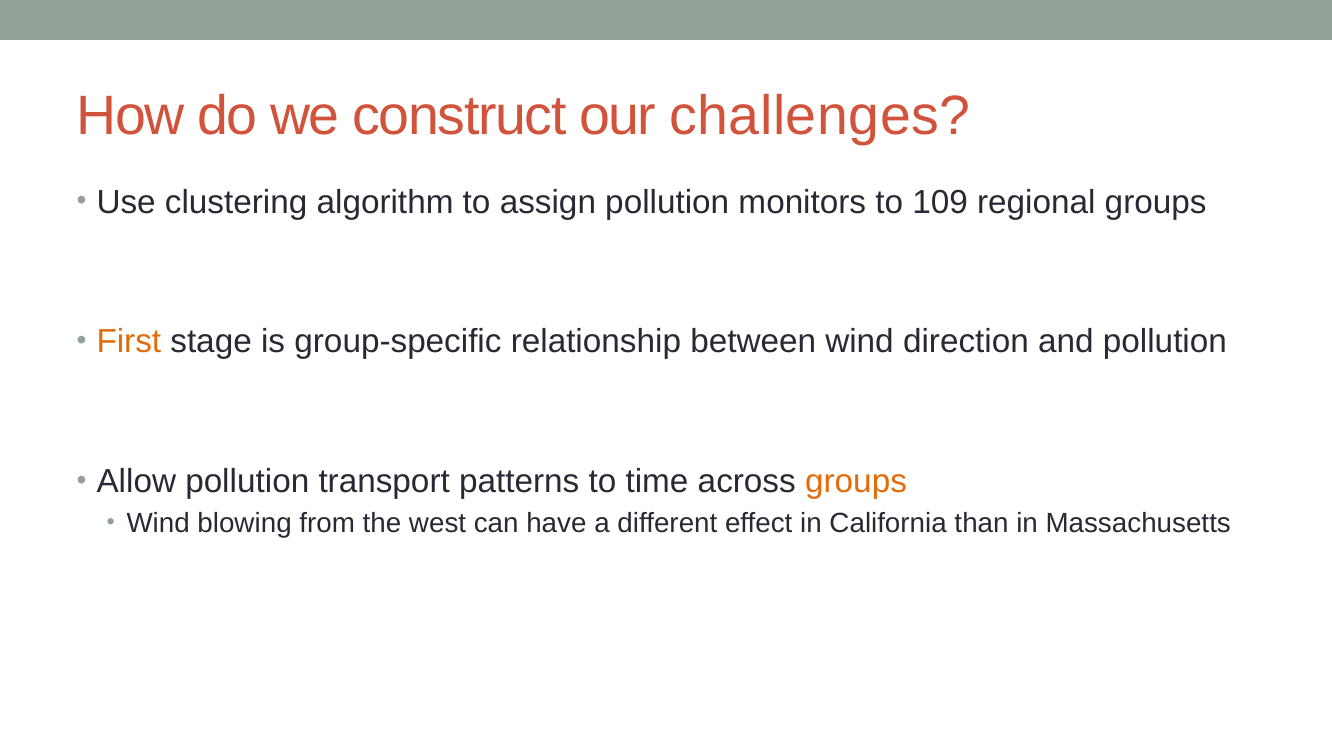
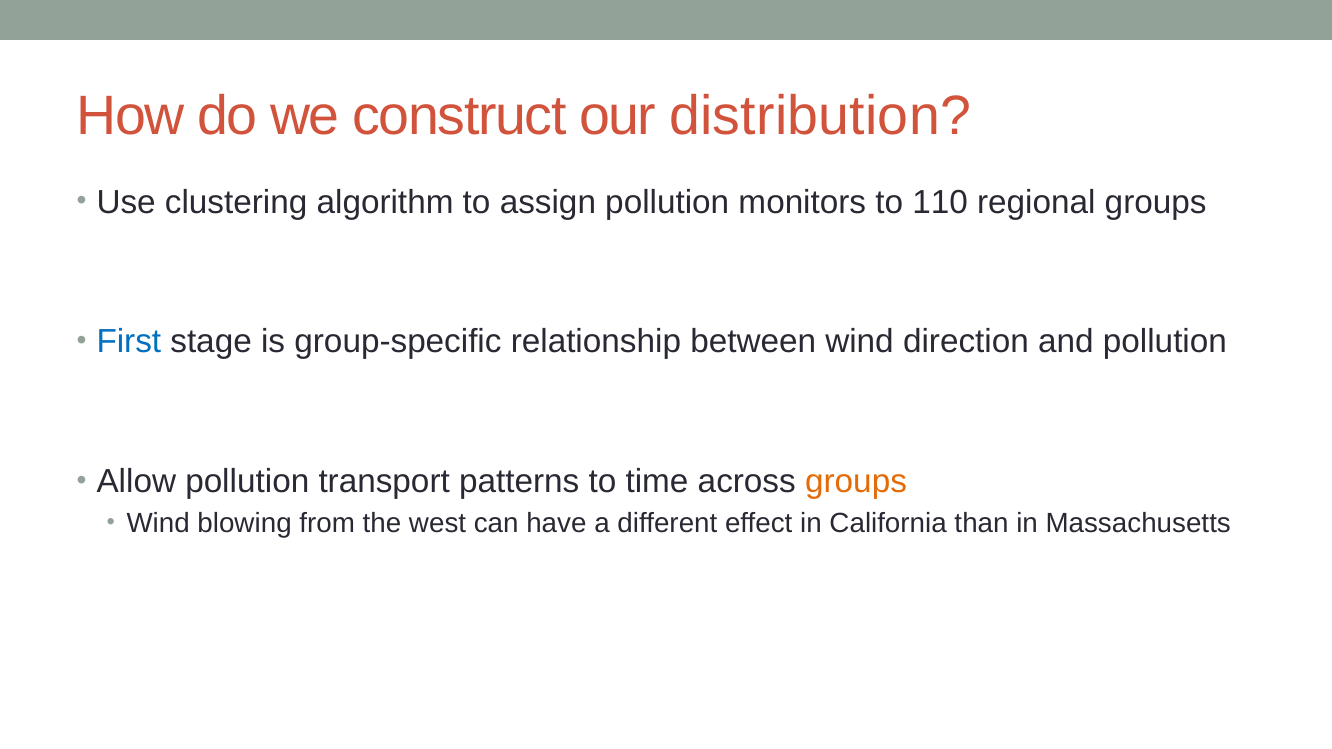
challenges: challenges -> distribution
109: 109 -> 110
First colour: orange -> blue
